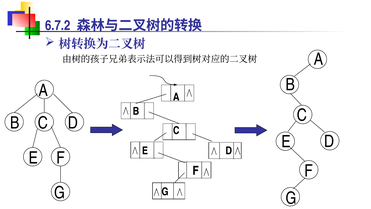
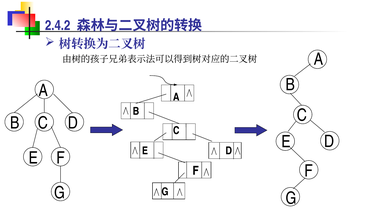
6.7.2: 6.7.2 -> 2.4.2
